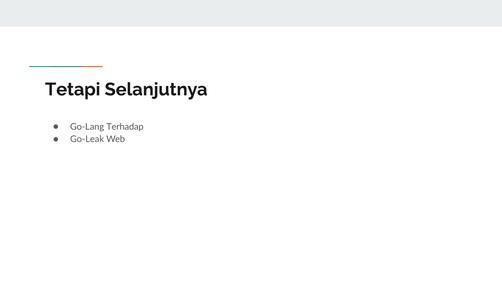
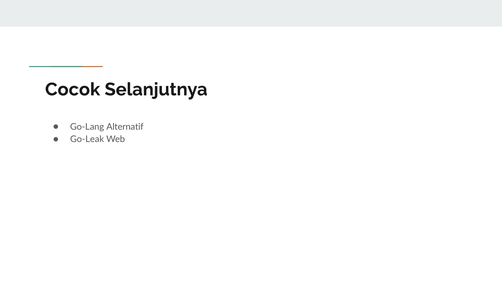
Tetapi: Tetapi -> Cocok
Terhadap: Terhadap -> Alternatif
